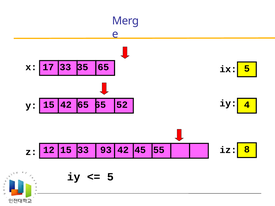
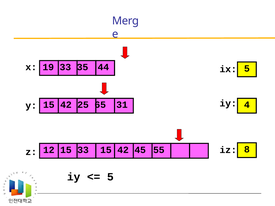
17: 17 -> 19
35 65: 65 -> 44
42 65: 65 -> 25
52: 52 -> 31
33 93: 93 -> 15
